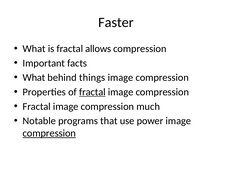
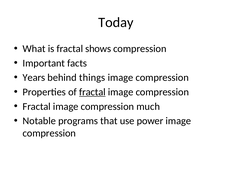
Faster: Faster -> Today
allows: allows -> shows
What at (34, 78): What -> Years
compression at (49, 133) underline: present -> none
